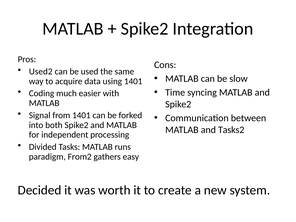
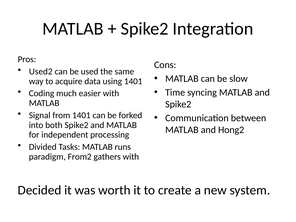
Tasks2: Tasks2 -> Hong2
gathers easy: easy -> with
